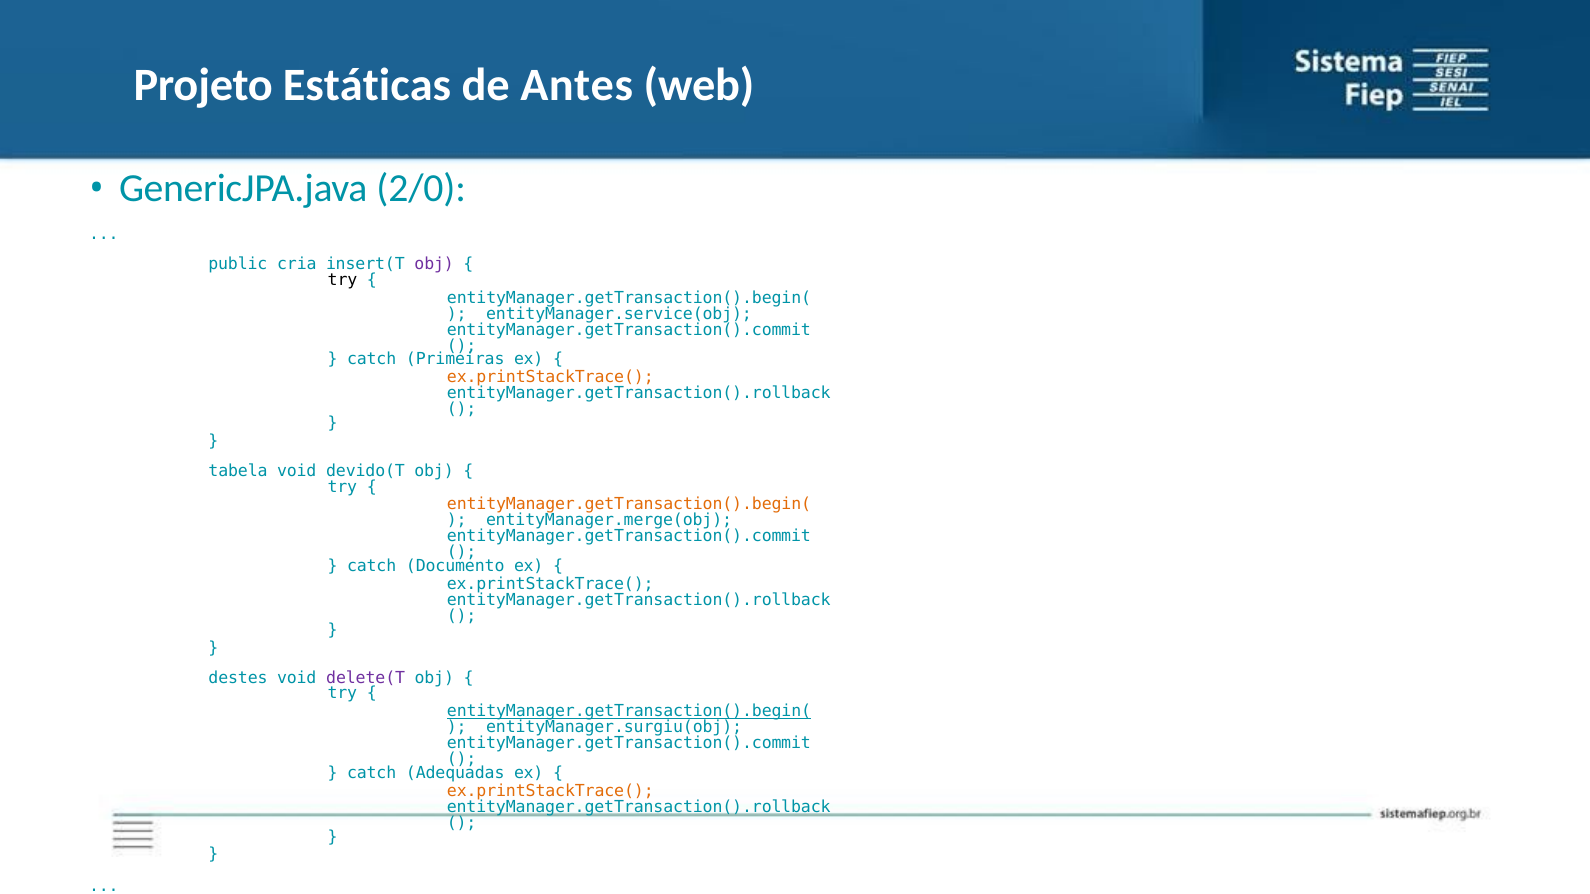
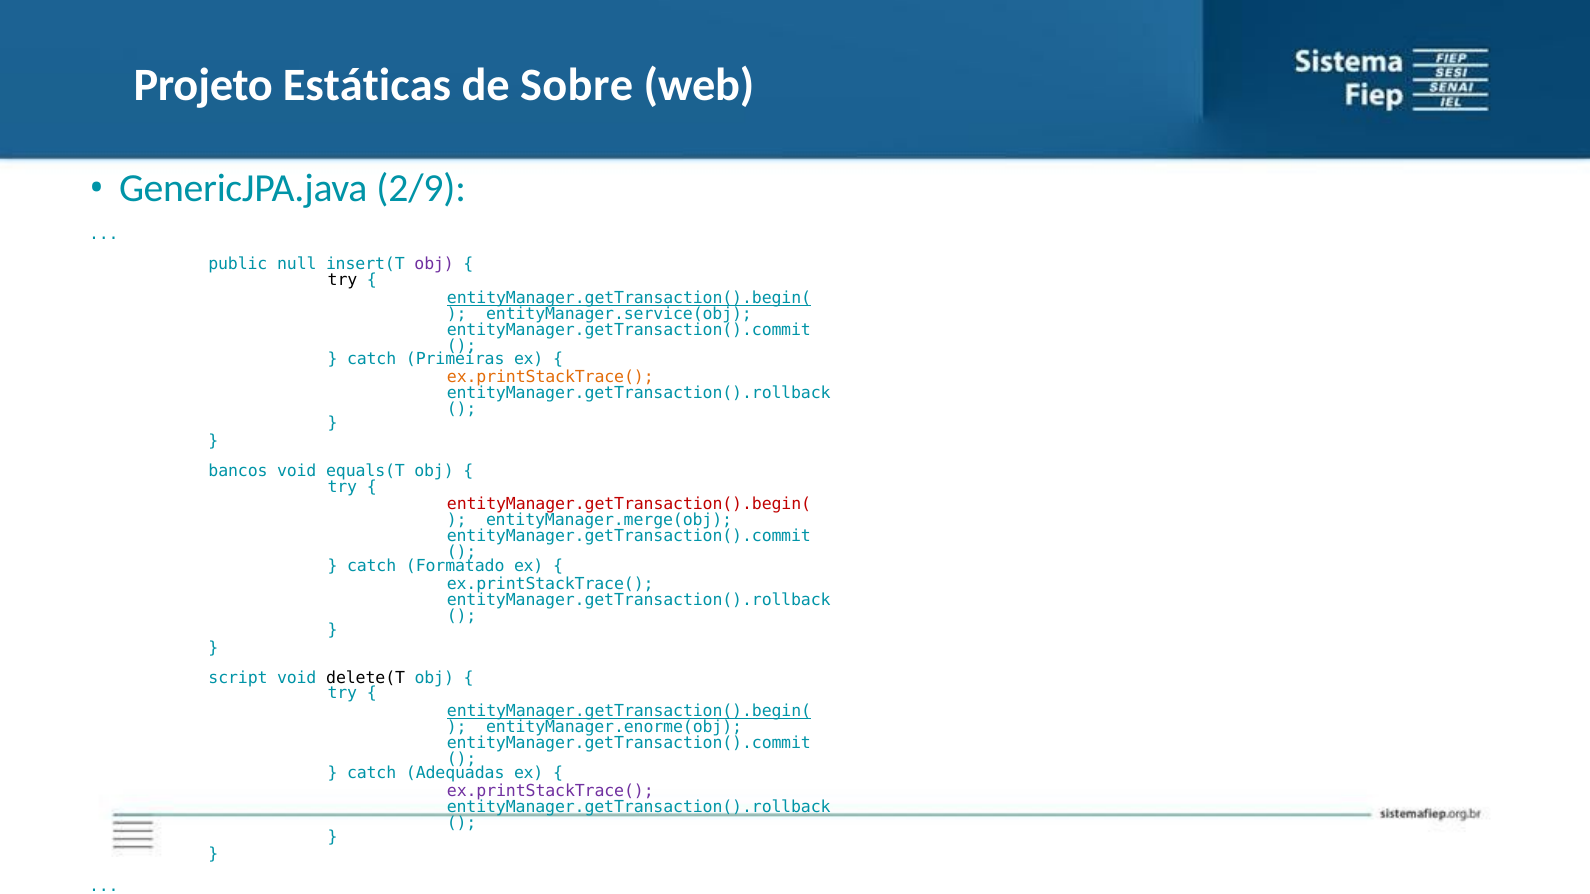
Antes: Antes -> Sobre
2/0: 2/0 -> 2/9
cria: cria -> null
entityManager.getTransaction().begin( at (629, 298) underline: none -> present
tabela: tabela -> bancos
devido(T: devido(T -> equals(T
entityManager.getTransaction().begin( at (629, 505) colour: orange -> red
Documento: Documento -> Formatado
destes: destes -> script
delete(T colour: purple -> black
entityManager.surgiu(obj: entityManager.surgiu(obj -> entityManager.enorme(obj
ex.printStackTrace( at (550, 791) colour: orange -> purple
